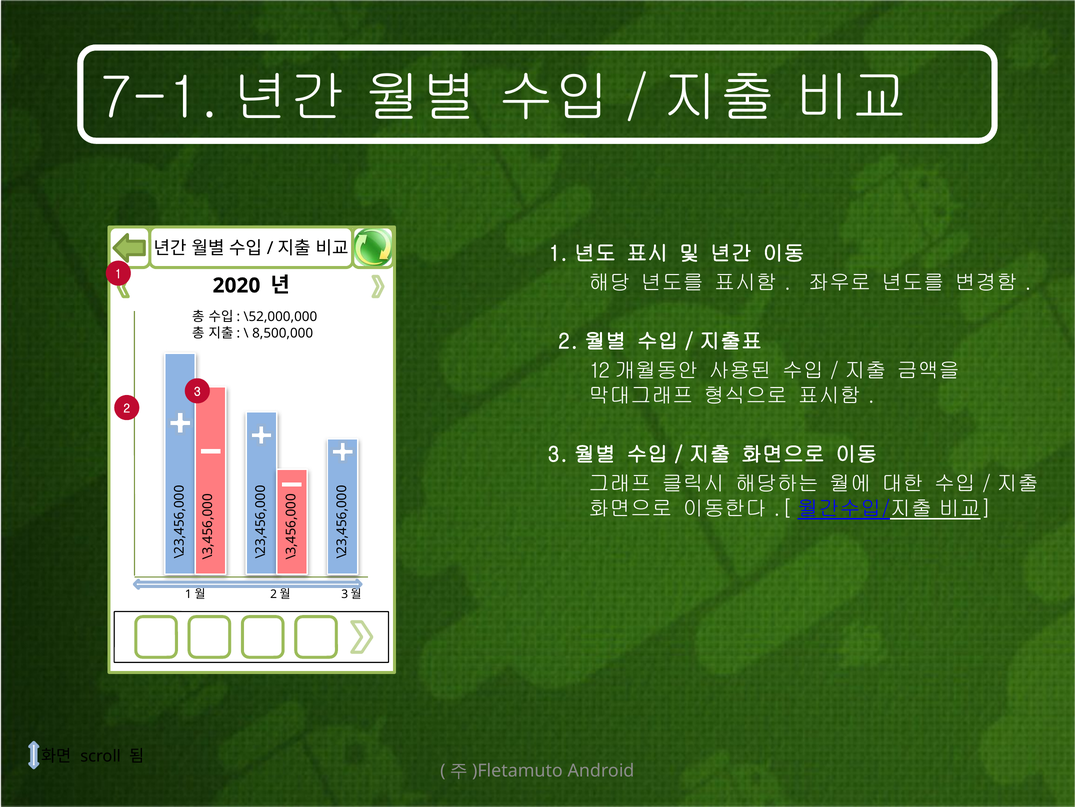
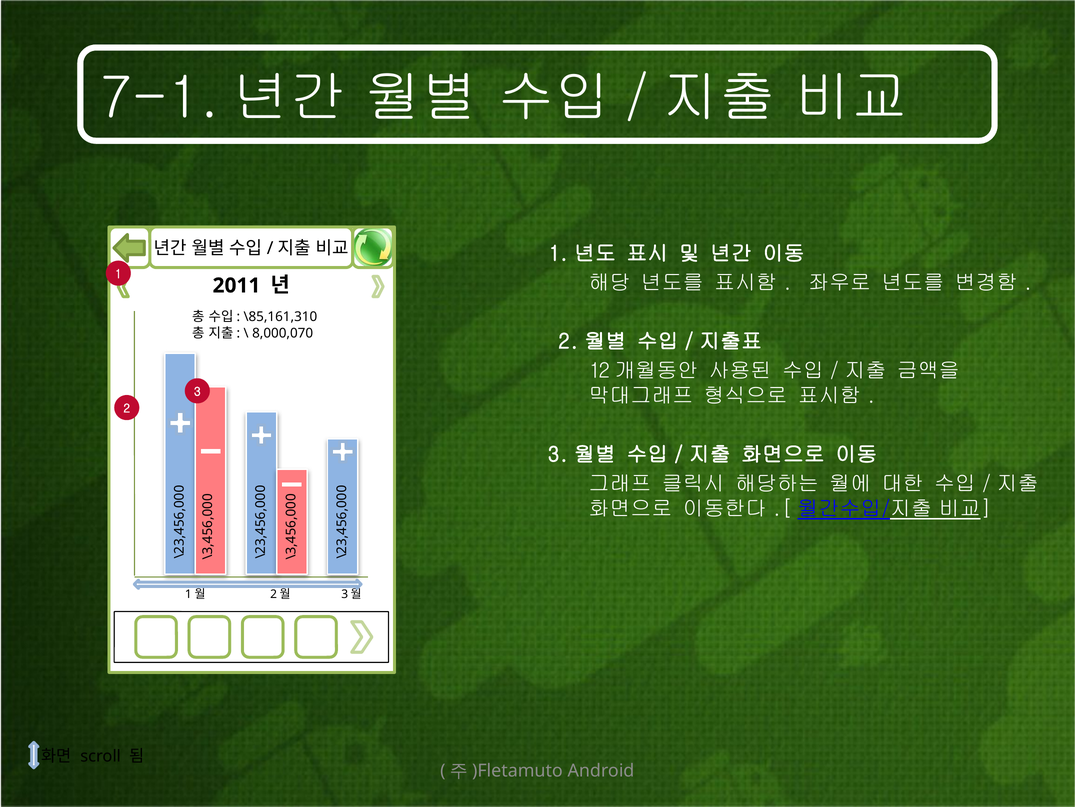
2020: 2020 -> 2011
\52,000,000: \52,000,000 -> \85,161,310
8,500,000: 8,500,000 -> 8,000,070
